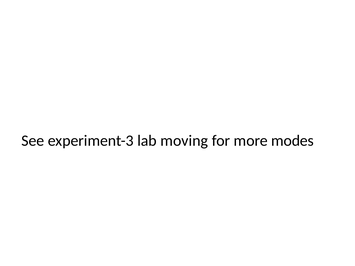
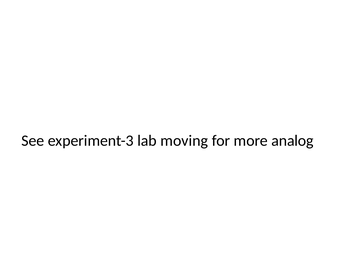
modes: modes -> analog
